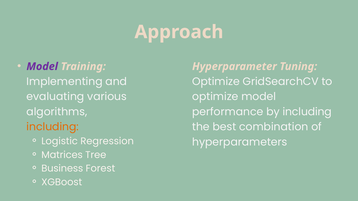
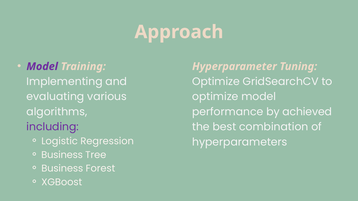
by including: including -> achieved
including at (53, 127) colour: orange -> purple
Matrices at (62, 155): Matrices -> Business
